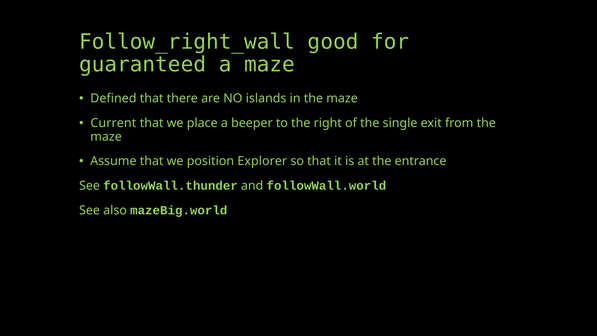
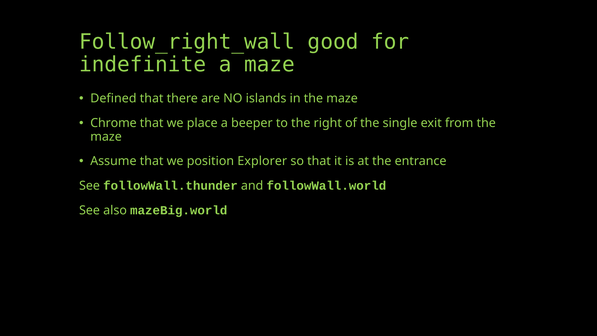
guaranteed: guaranteed -> indefinite
Current: Current -> Chrome
